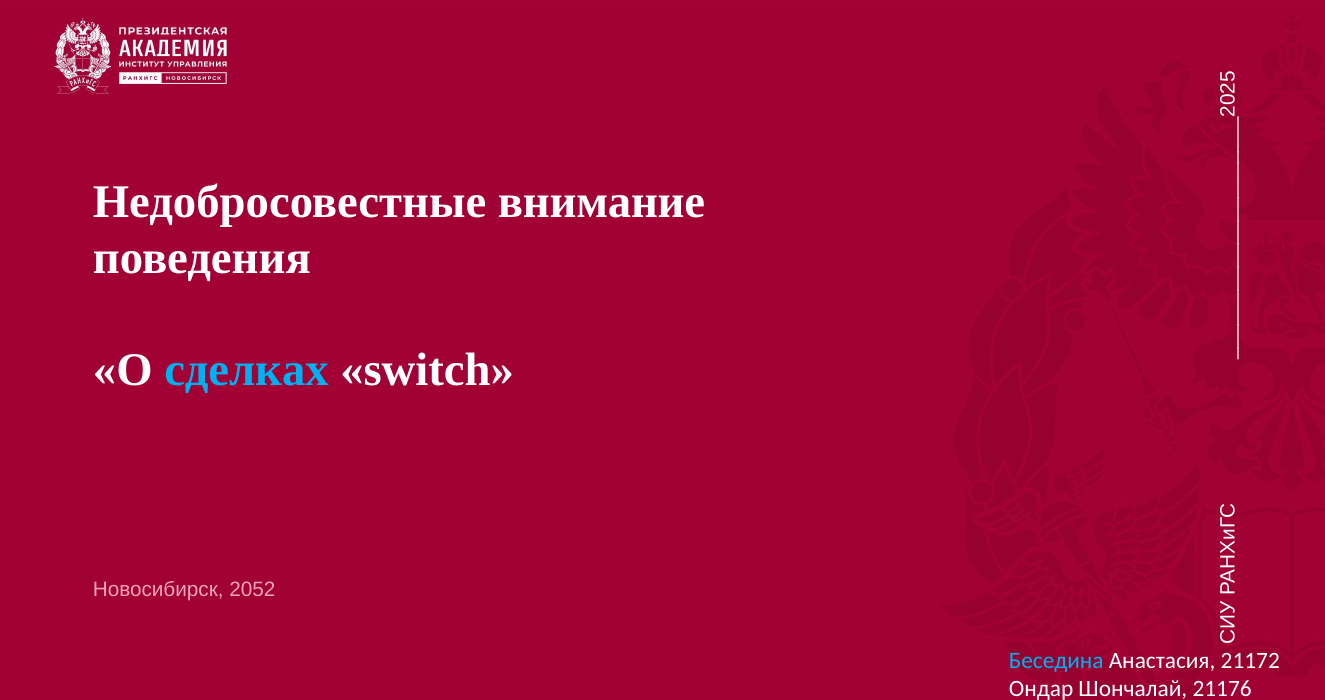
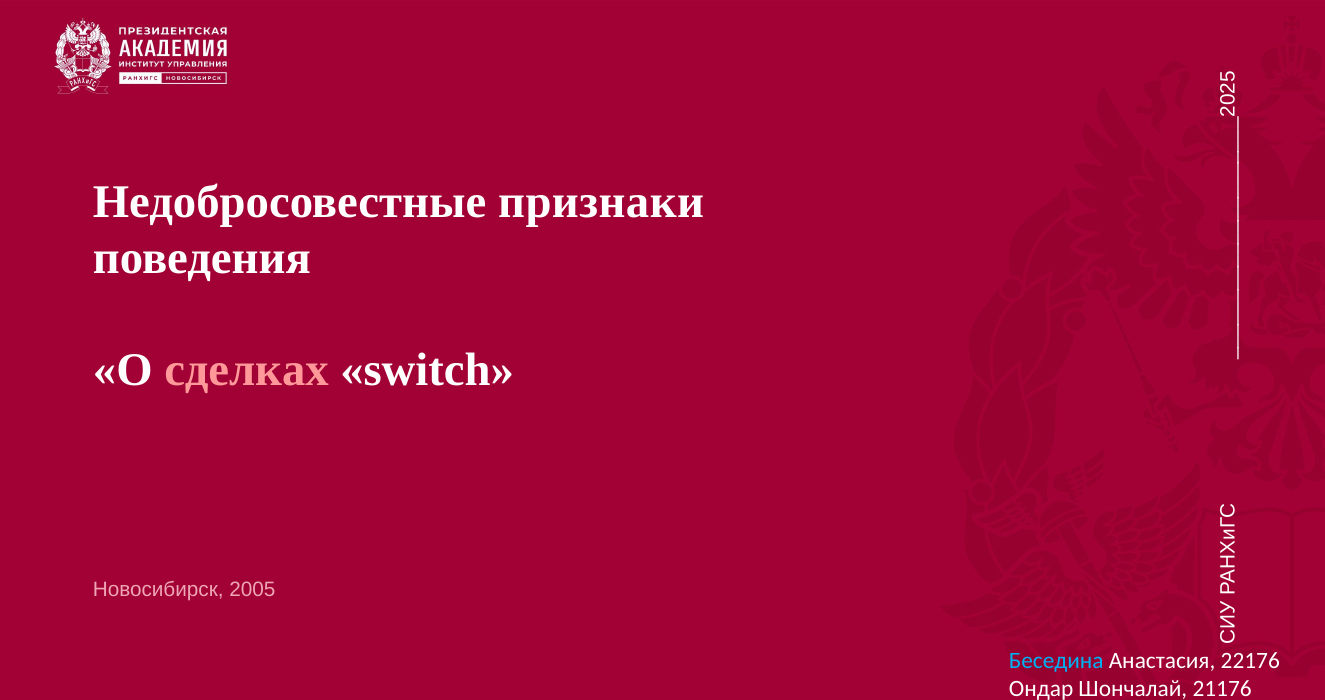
внимание: внимание -> признаки
сделках colour: light blue -> pink
2052: 2052 -> 2005
21172: 21172 -> 22176
